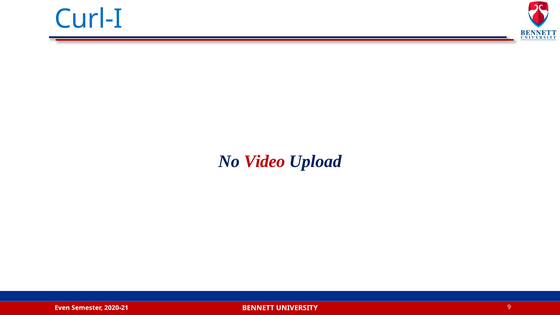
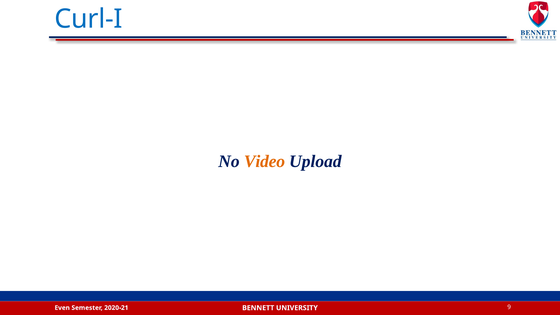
Video colour: red -> orange
